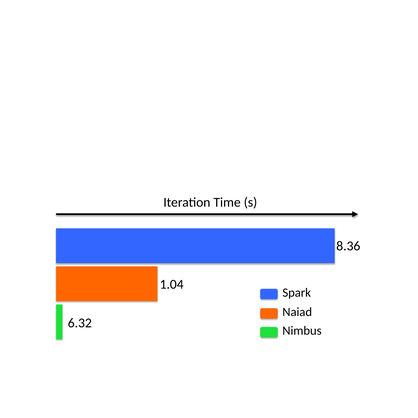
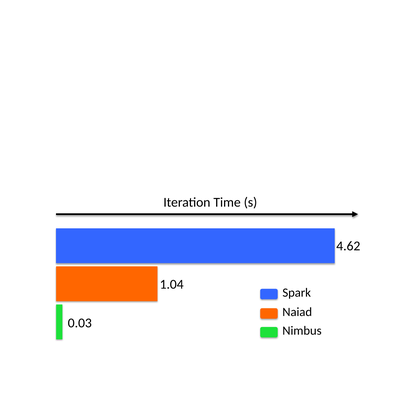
8.36: 8.36 -> 4.62
6.32: 6.32 -> 0.03
